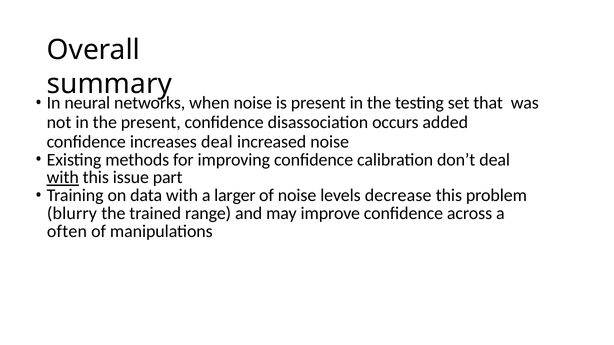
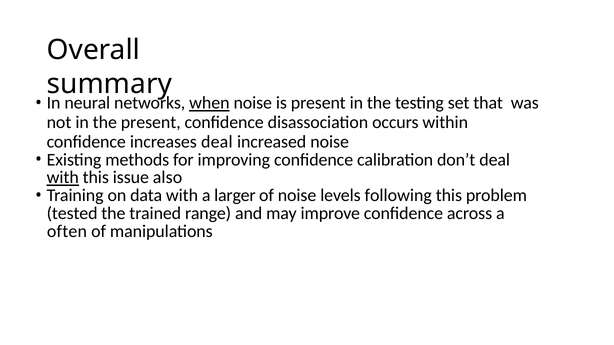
when underline: none -> present
added: added -> within
part: part -> also
decrease: decrease -> following
blurry: blurry -> tested
